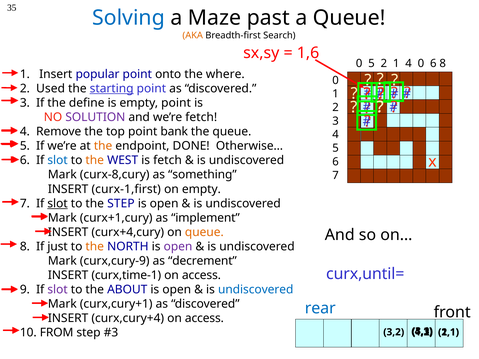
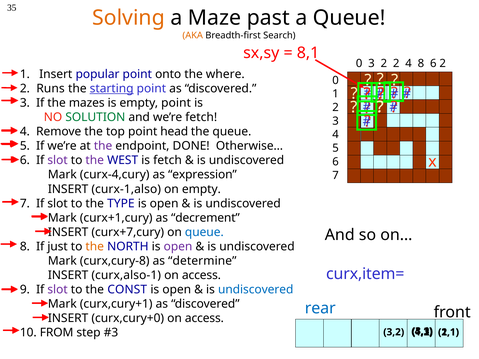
Solving colour: blue -> orange
1,6: 1,6 -> 8,1
0 5: 5 -> 3
2 1: 1 -> 2
4 0: 0 -> 8
6 8: 8 -> 2
Used: Used -> Runs
define: define -> mazes
SOLUTION colour: purple -> green
bank: bank -> head
the at (103, 146) colour: orange -> purple
slot at (58, 160) colour: blue -> purple
the at (95, 160) colour: orange -> purple
curx-8,cury: curx-8,cury -> curx-4,cury
something: something -> expression
curx-1,first: curx-1,first -> curx-1,also
slot at (58, 204) underline: present -> none
the STEP: STEP -> TYPE
implement: implement -> decrement
curx+4,cury: curx+4,cury -> curx+7,cury
queue at (204, 232) colour: orange -> blue
curx,cury-9: curx,cury-9 -> curx,cury-8
decrement: decrement -> determine
curx,until=: curx,until= -> curx,item=
curx,time-1: curx,time-1 -> curx,also-1
ABOUT: ABOUT -> CONST
curx,cury+4: curx,cury+4 -> curx,cury+0
